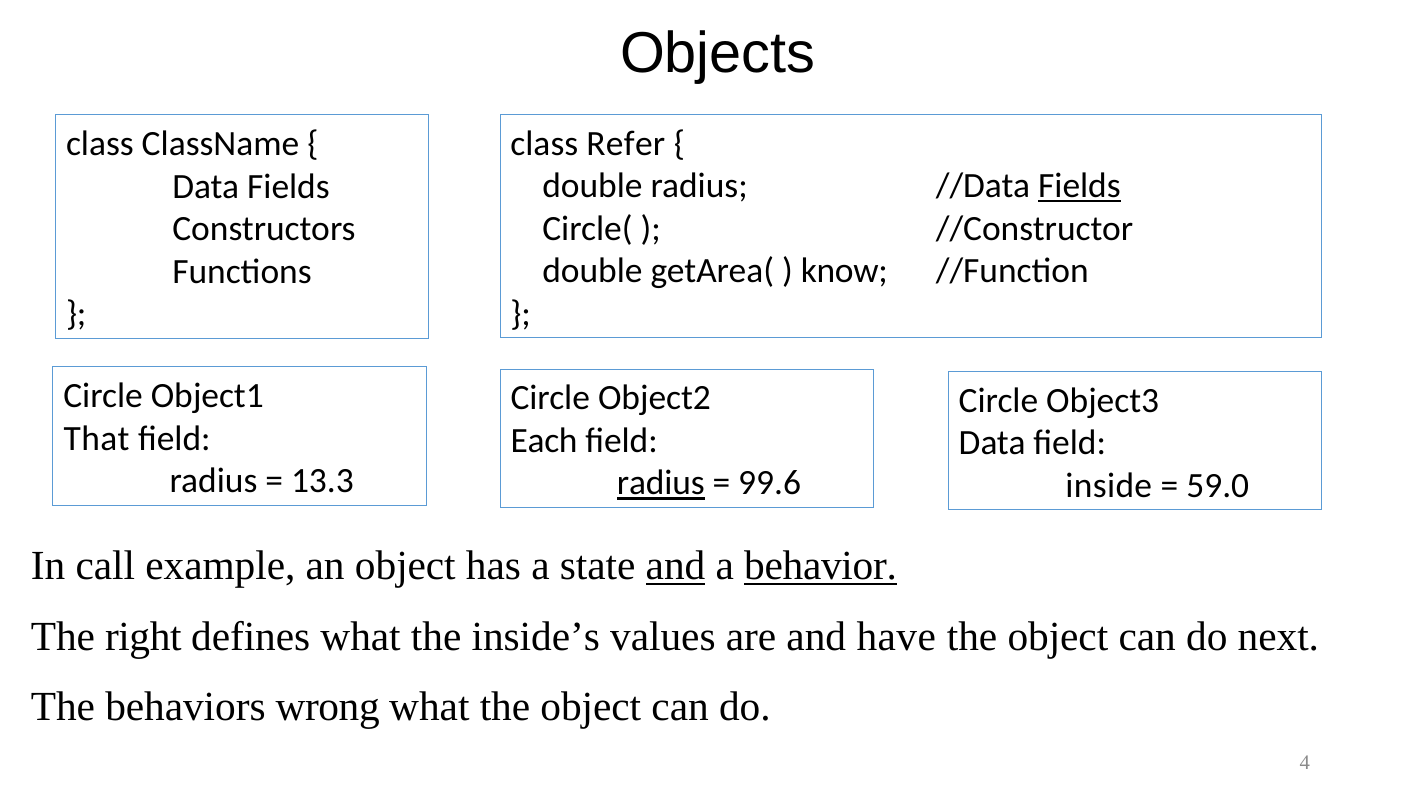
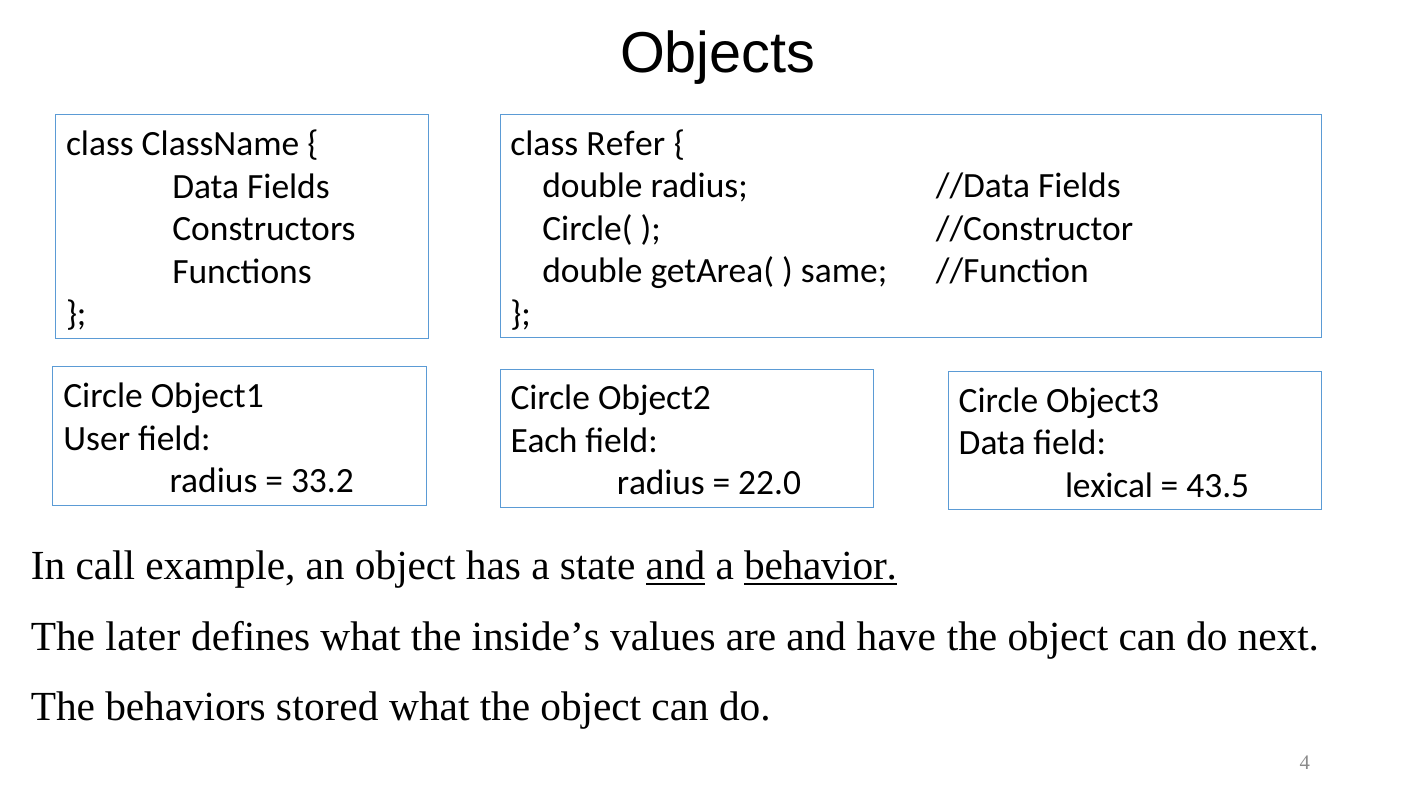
Fields at (1079, 186) underline: present -> none
know: know -> same
That: That -> User
13.3: 13.3 -> 33.2
radius at (661, 483) underline: present -> none
99.6: 99.6 -> 22.0
inside: inside -> lexical
59.0: 59.0 -> 43.5
right: right -> later
wrong: wrong -> stored
